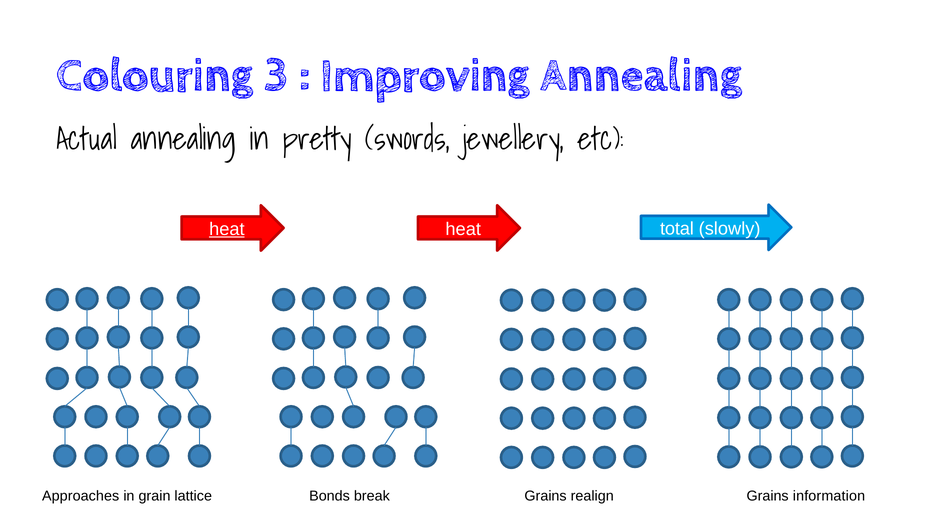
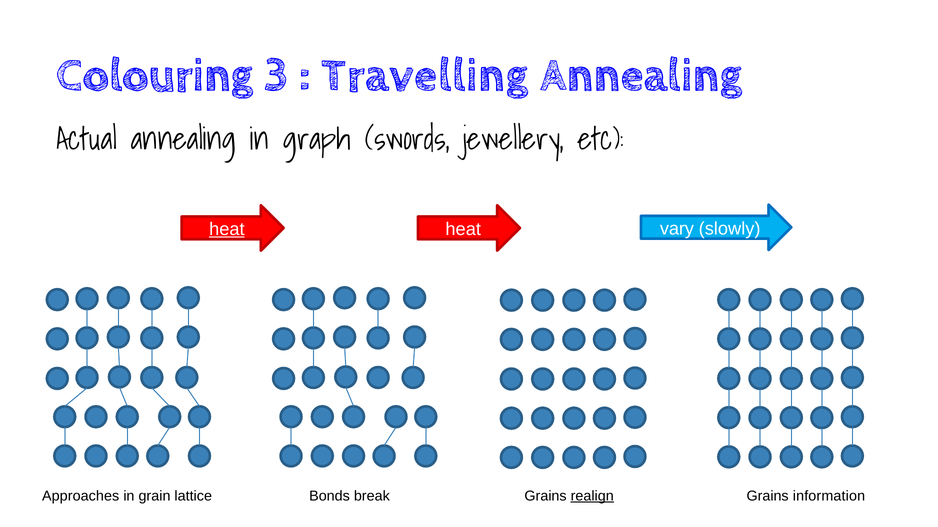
Improving: Improving -> Travelling
pretty: pretty -> graph
total: total -> vary
realign underline: none -> present
